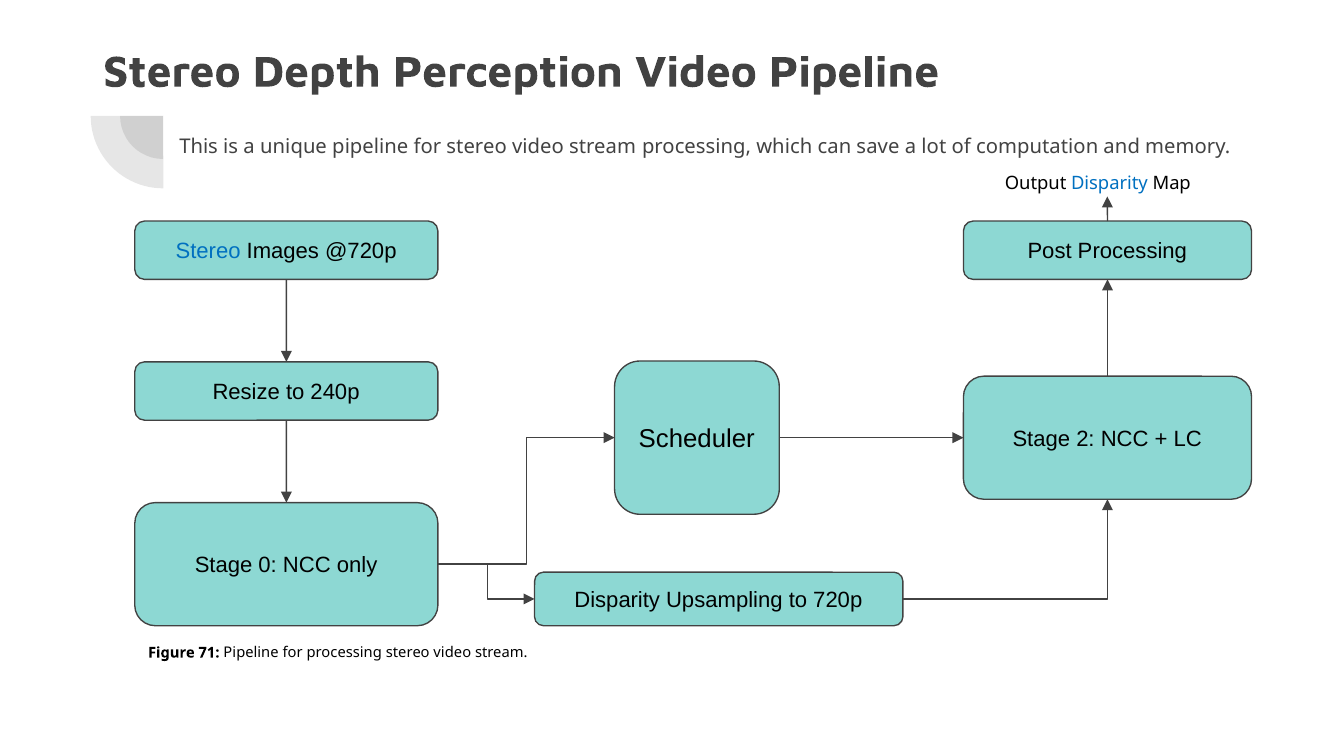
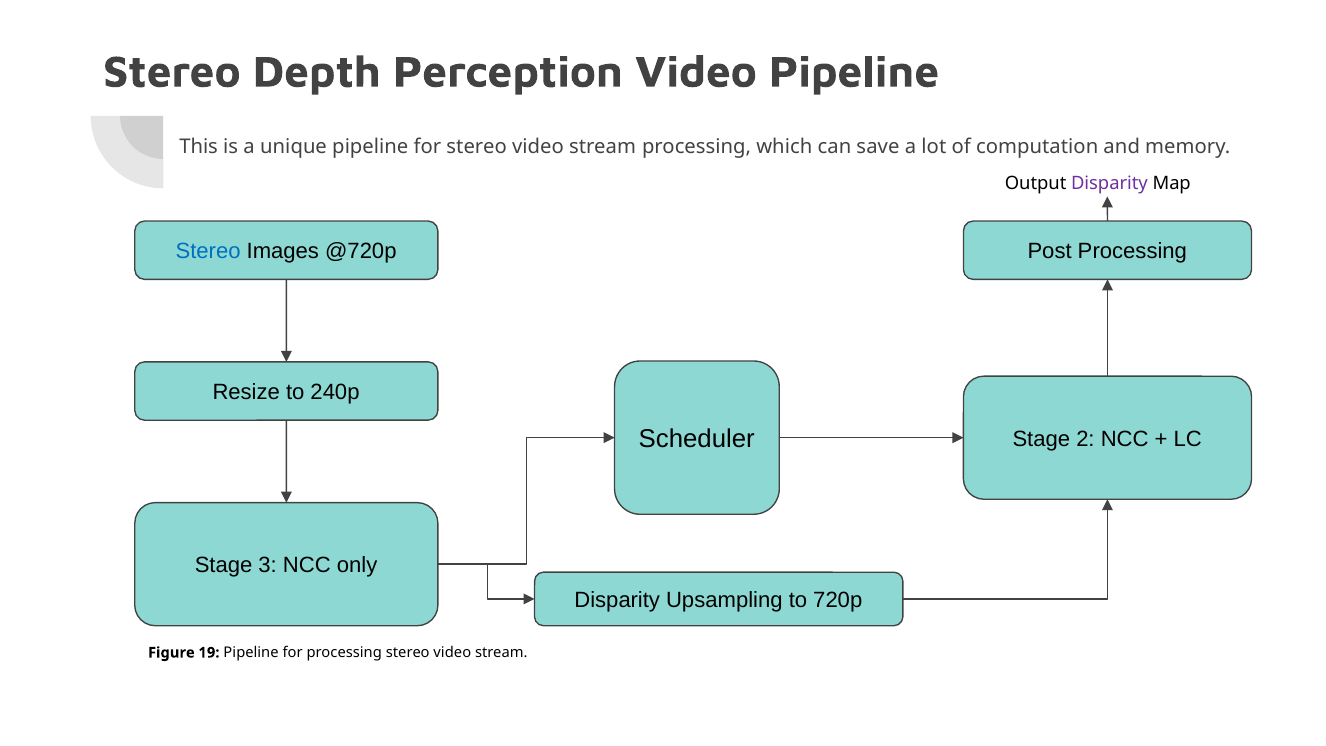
Disparity at (1109, 184) colour: blue -> purple
0: 0 -> 3
71: 71 -> 19
